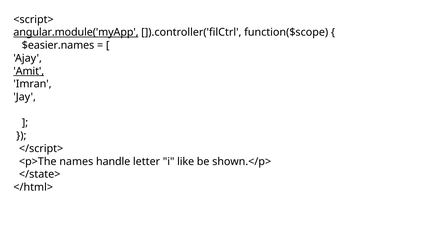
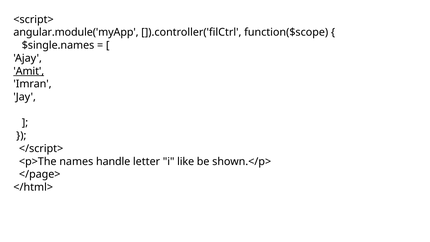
angular.module('myApp underline: present -> none
$easier.names: $easier.names -> $single.names
</state>: </state> -> </page>
